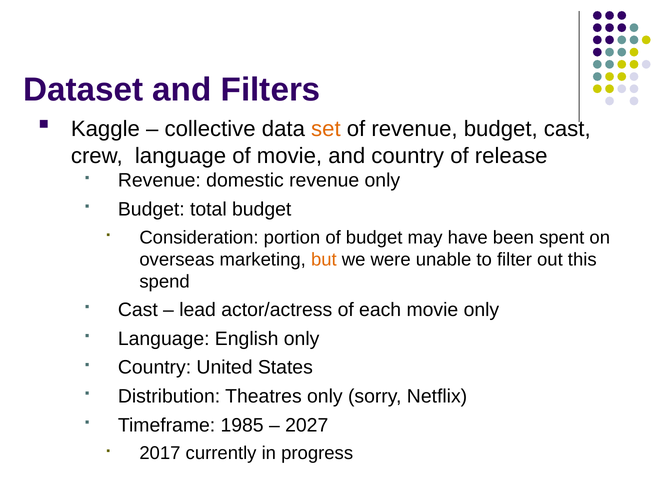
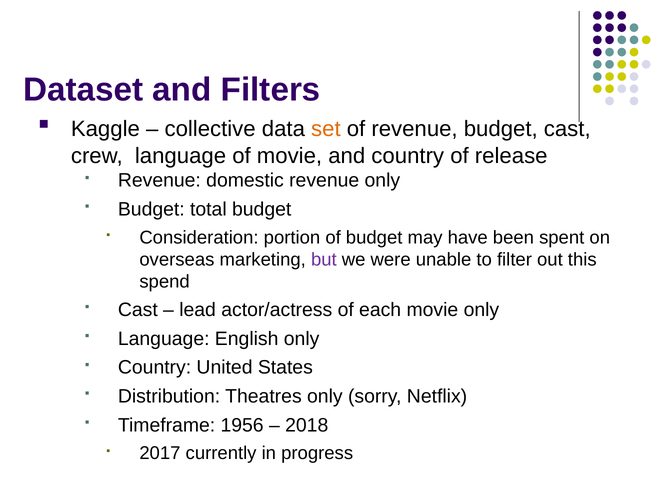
but colour: orange -> purple
1985: 1985 -> 1956
2027: 2027 -> 2018
